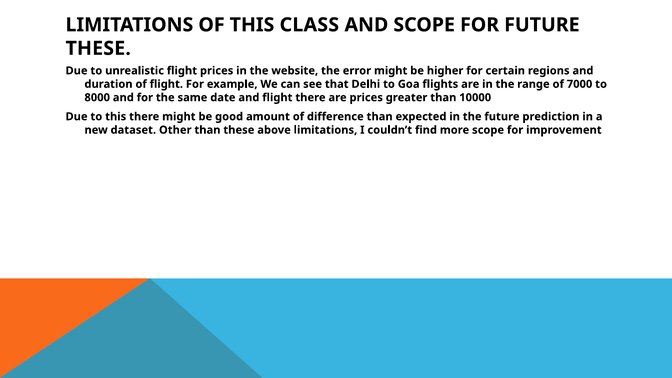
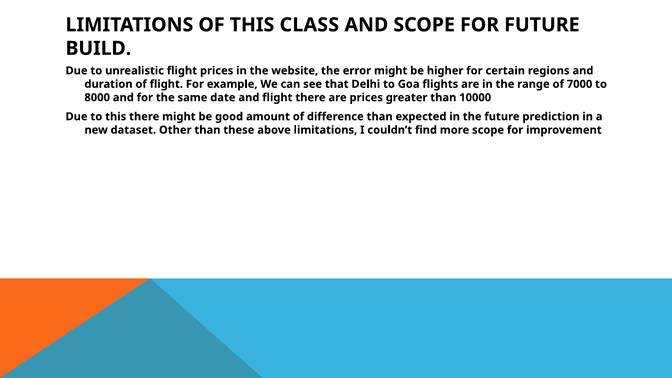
THESE at (98, 48): THESE -> BUILD
